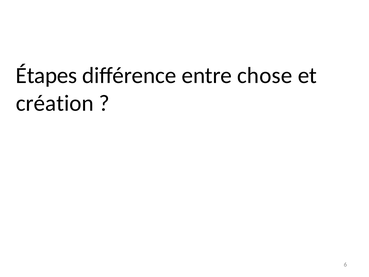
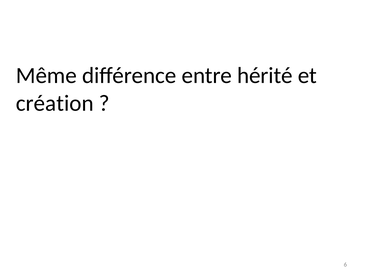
Étapes: Étapes -> Même
chose: chose -> hérité
